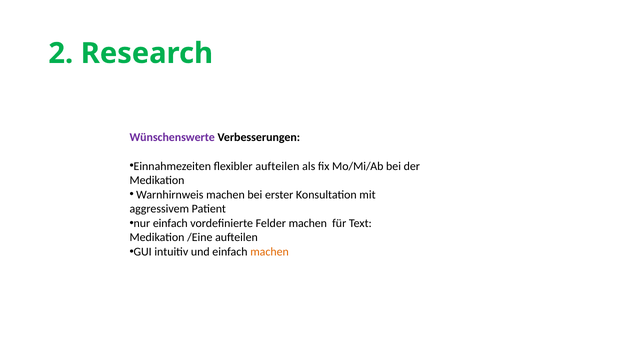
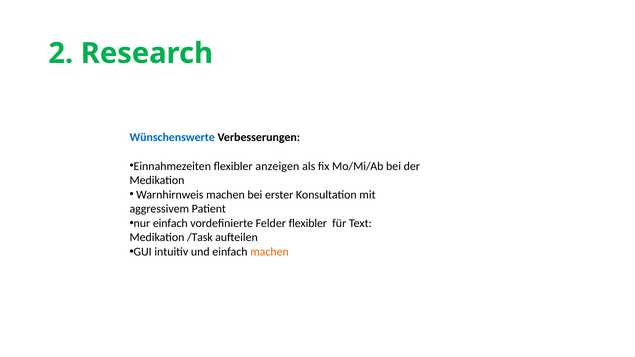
Wünschenswerte colour: purple -> blue
flexibler aufteilen: aufteilen -> anzeigen
Felder machen: machen -> flexibler
/Eine: /Eine -> /Task
